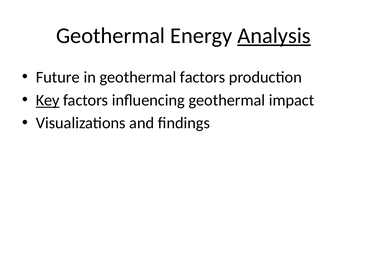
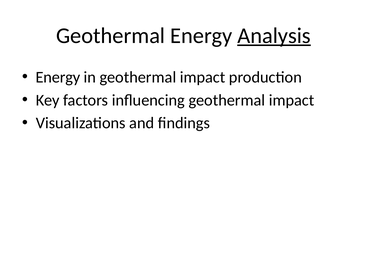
Future at (58, 77): Future -> Energy
in geothermal factors: factors -> impact
Key underline: present -> none
